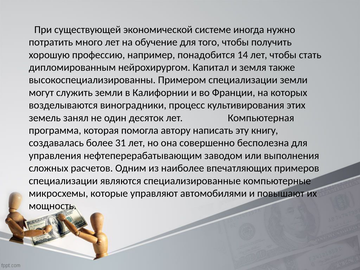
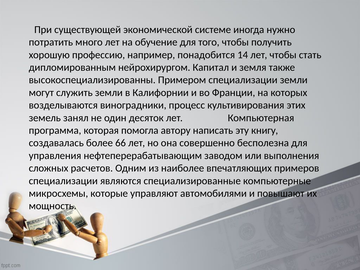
31: 31 -> 66
